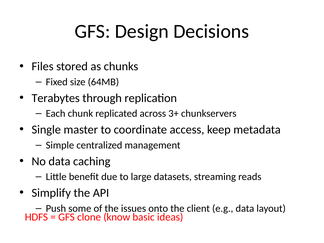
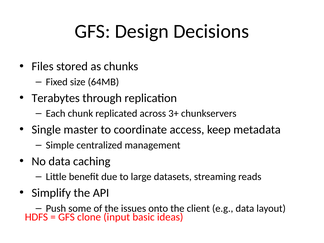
know: know -> input
